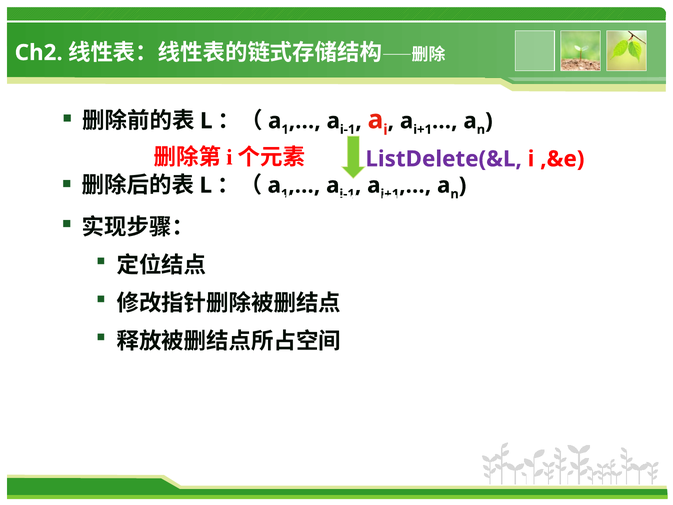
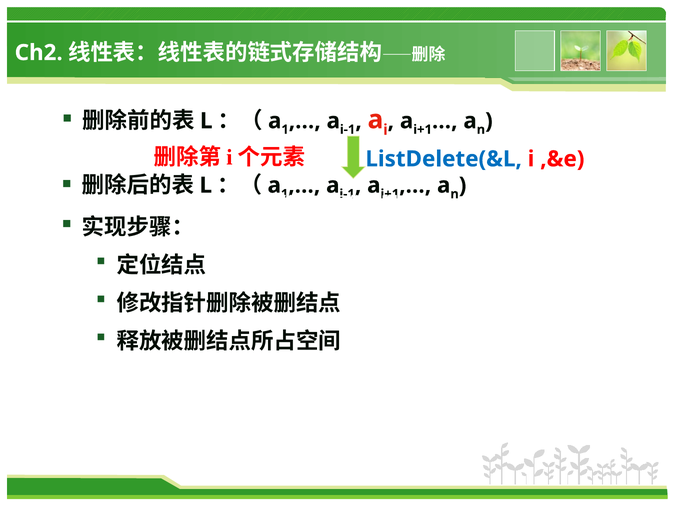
ListDelete(&L colour: purple -> blue
